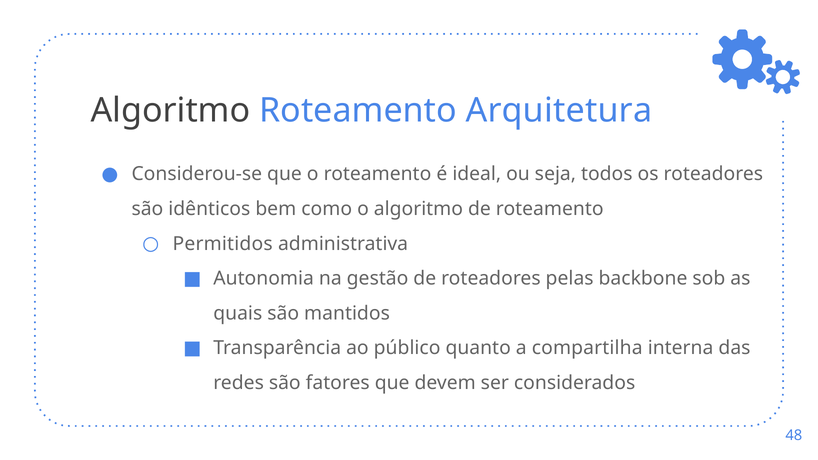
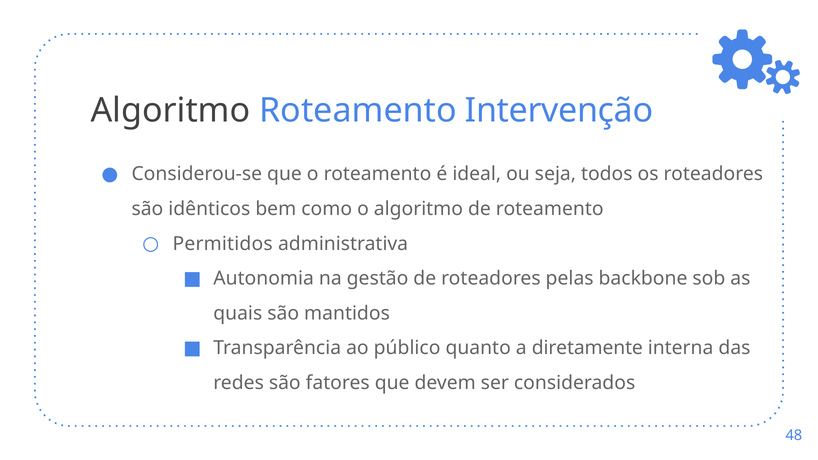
Arquitetura: Arquitetura -> Intervenção
compartilha: compartilha -> diretamente
